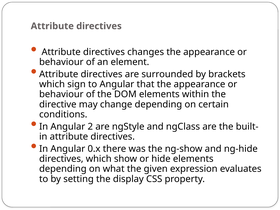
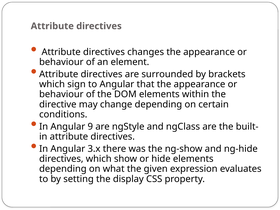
2: 2 -> 9
0.x: 0.x -> 3.x
